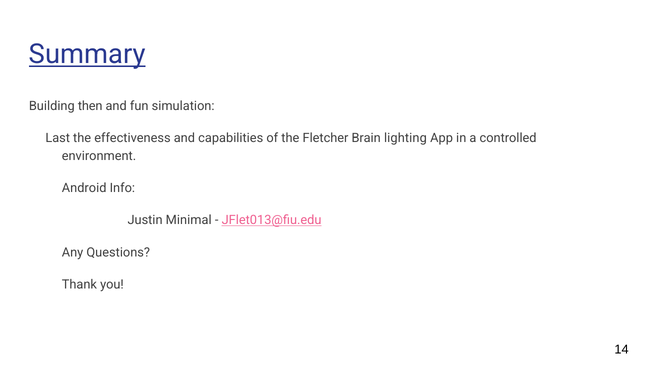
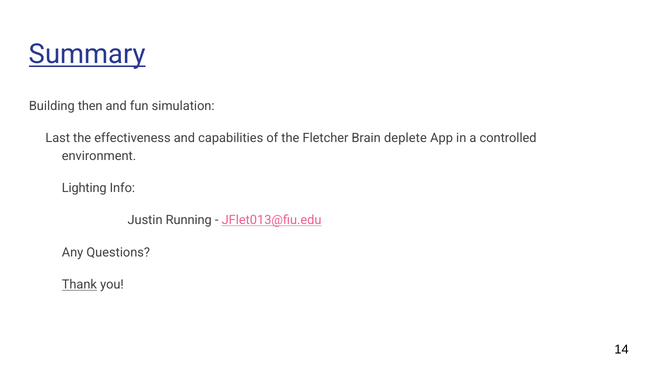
lighting: lighting -> deplete
Android: Android -> Lighting
Minimal: Minimal -> Running
Thank underline: none -> present
